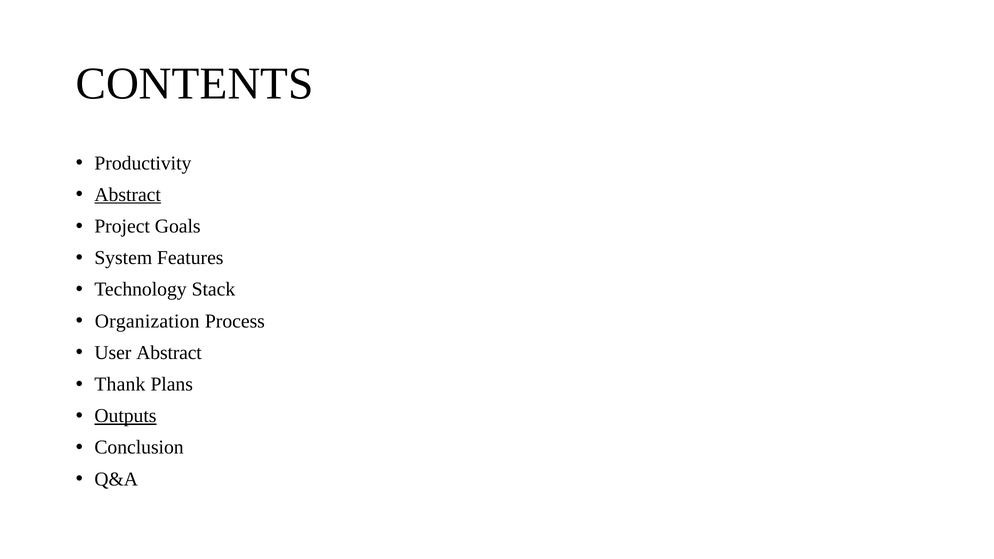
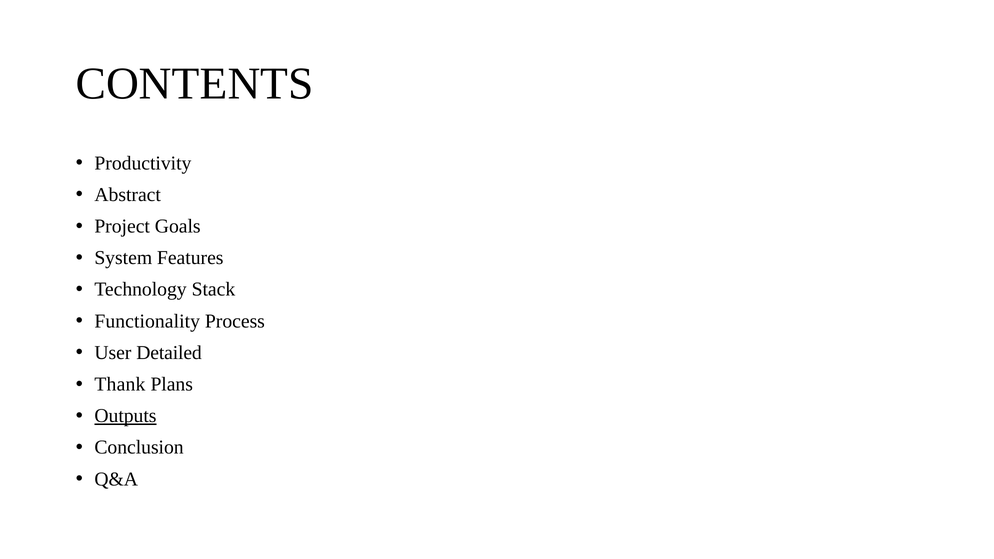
Abstract at (128, 195) underline: present -> none
Organization: Organization -> Functionality
User Abstract: Abstract -> Detailed
